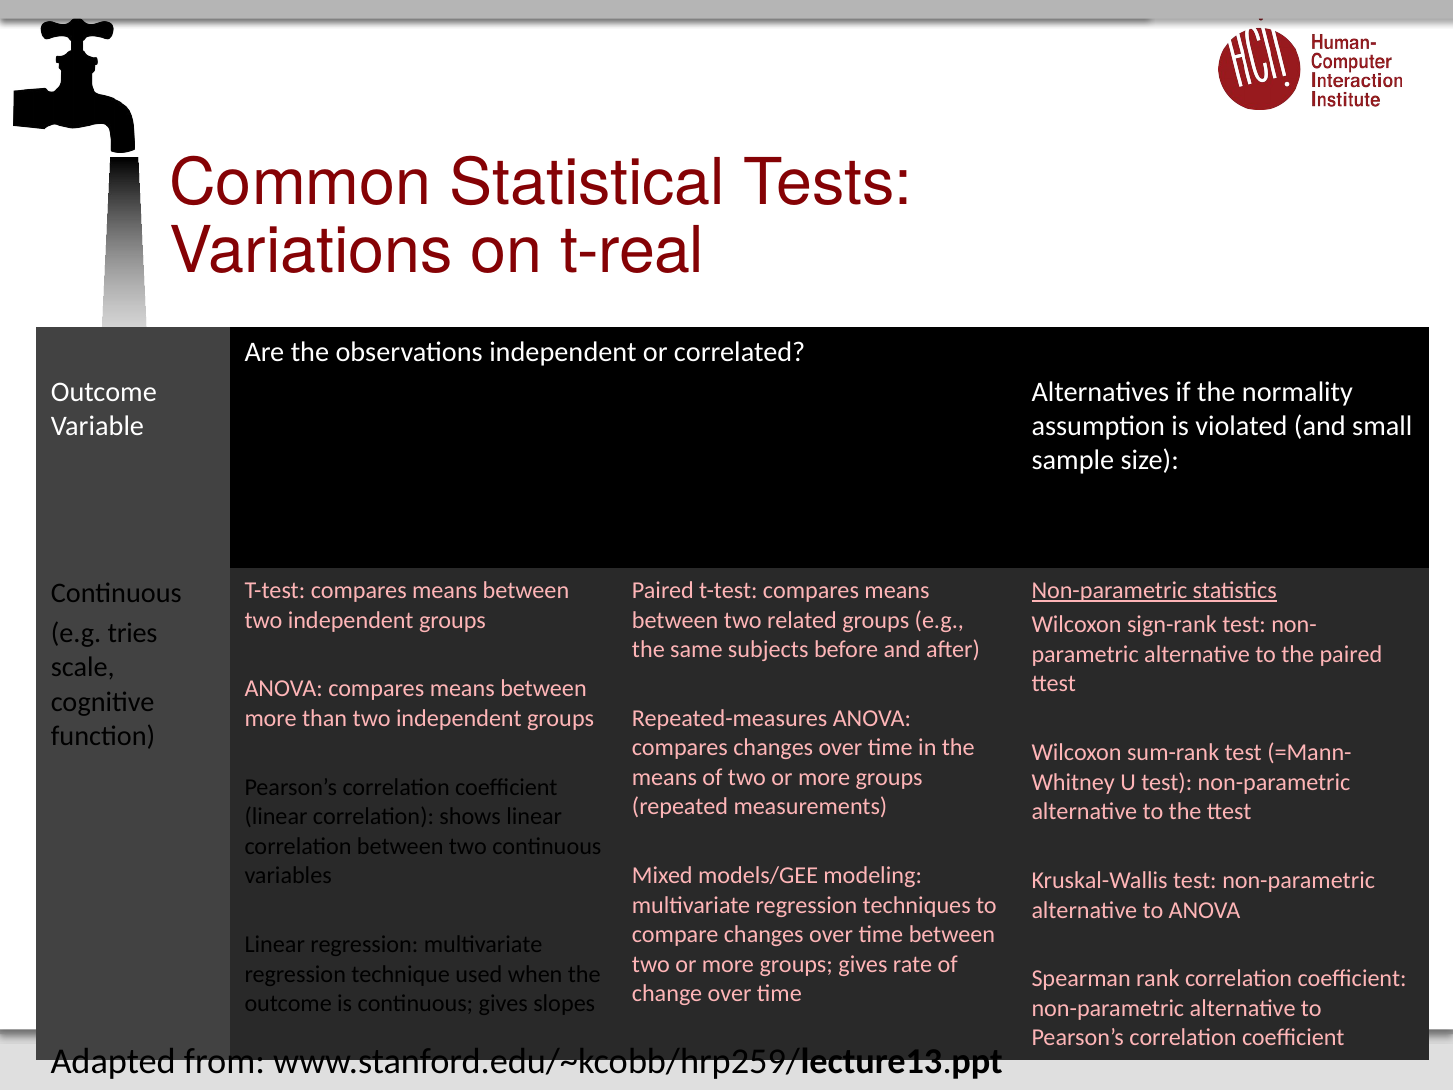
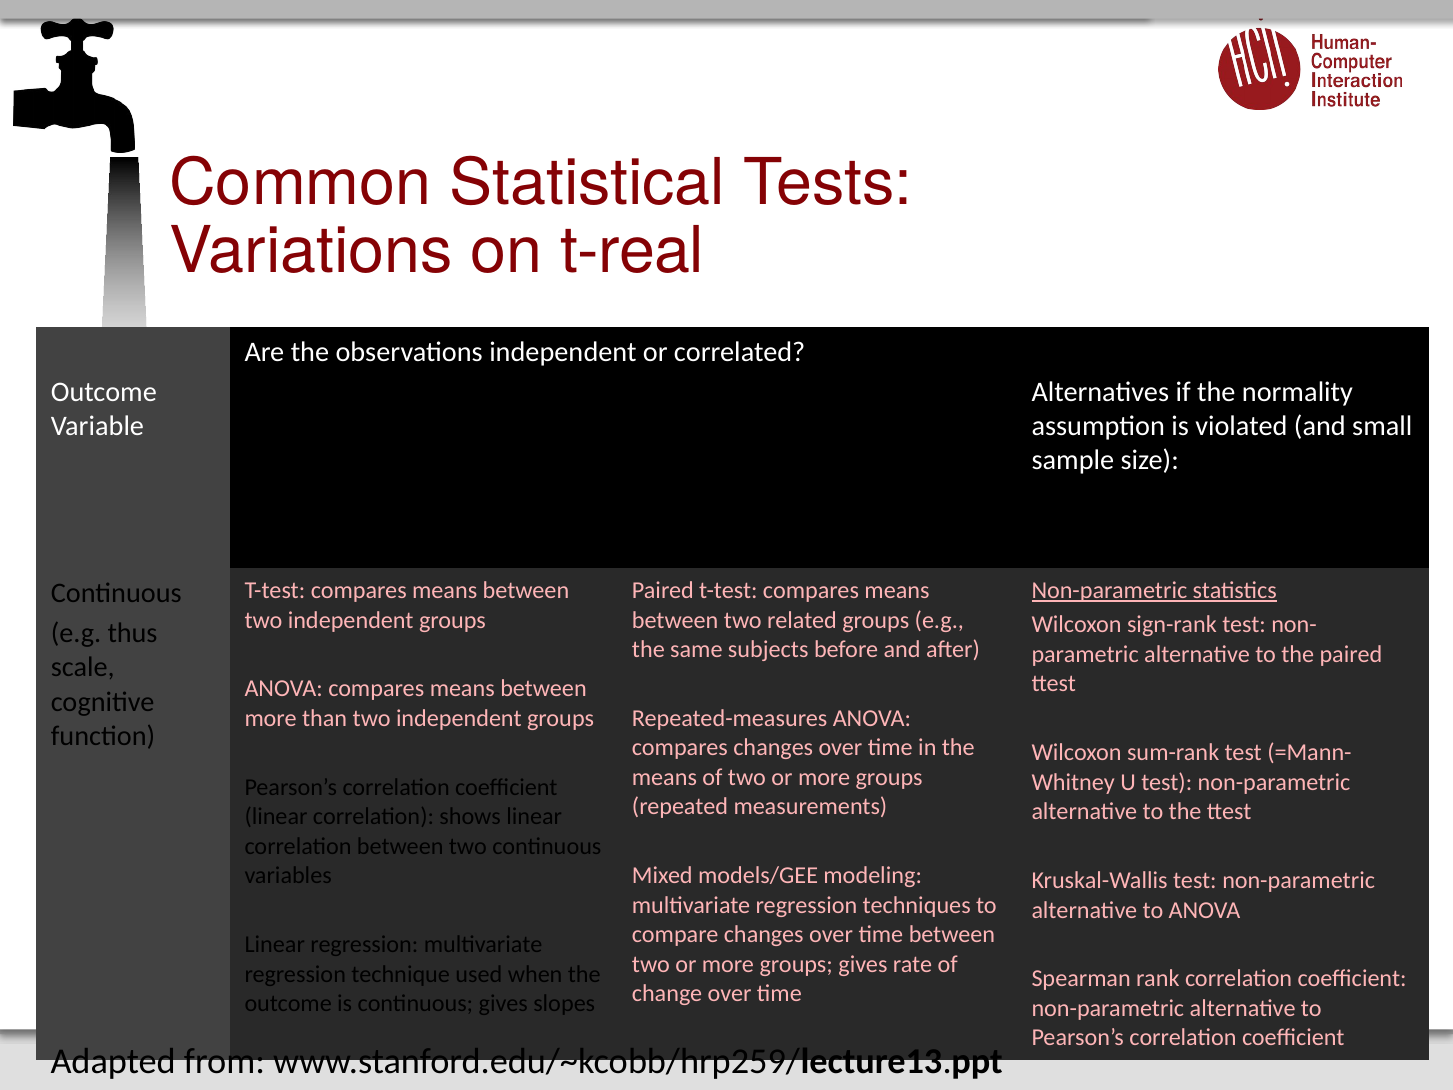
tries: tries -> thus
